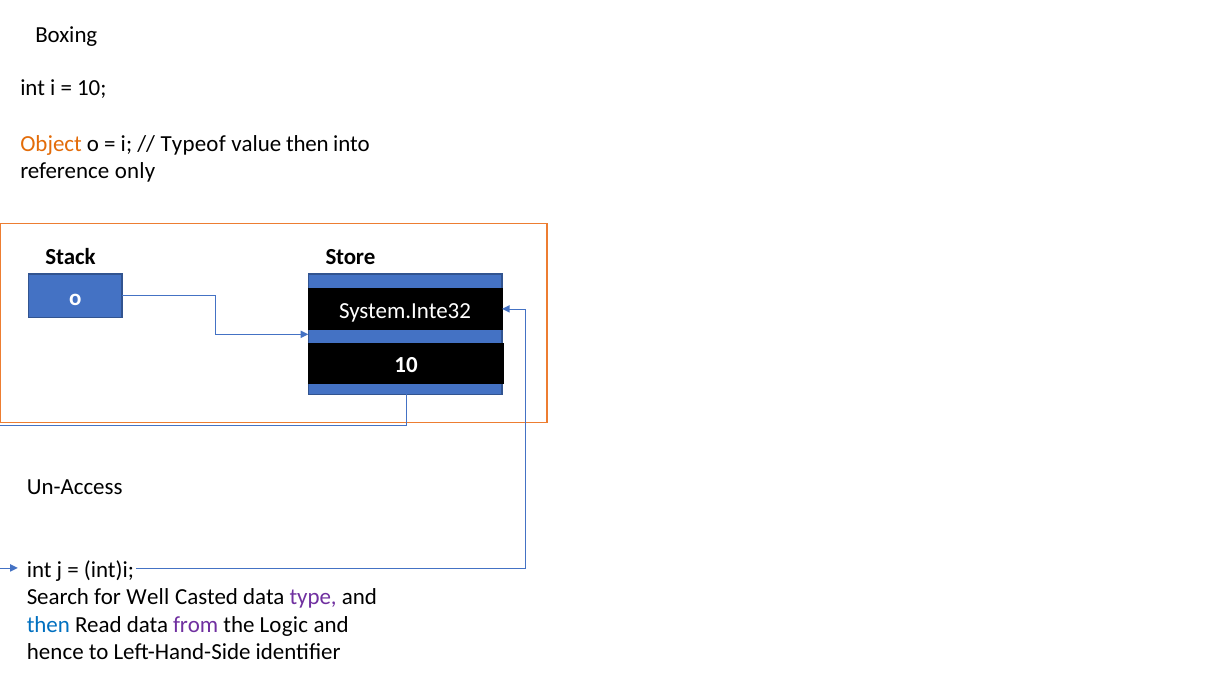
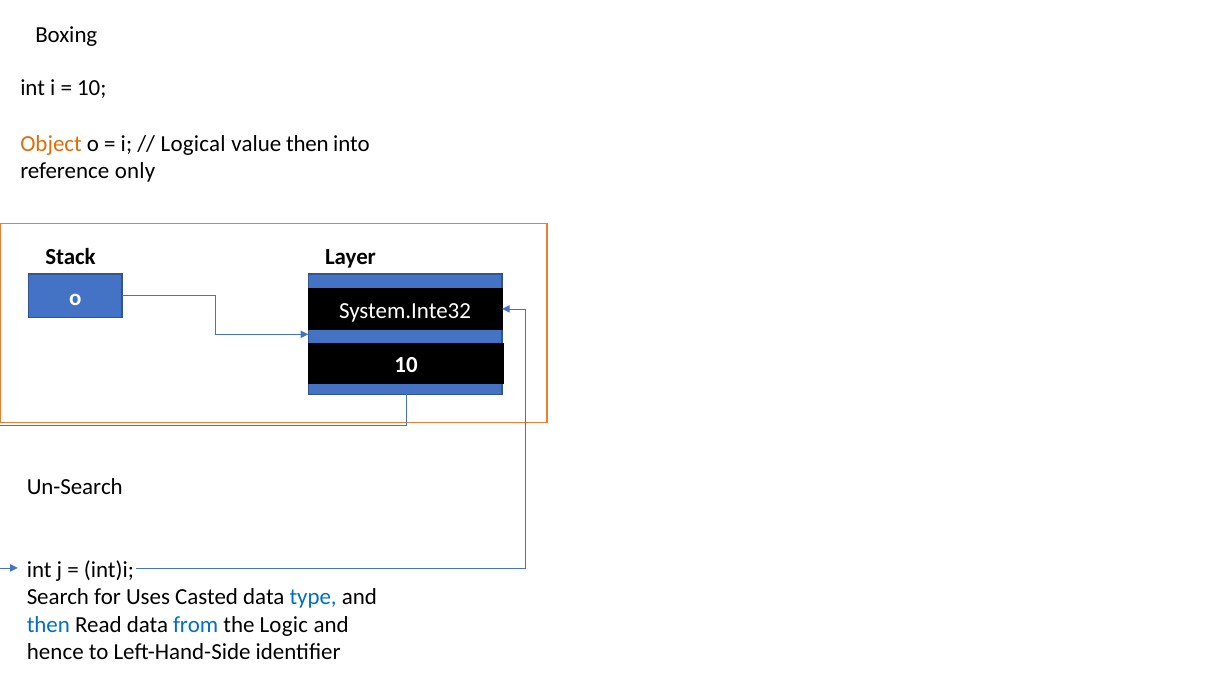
Typeof: Typeof -> Logical
Store: Store -> Layer
Un-Access: Un-Access -> Un-Search
Well: Well -> Uses
type colour: purple -> blue
from colour: purple -> blue
